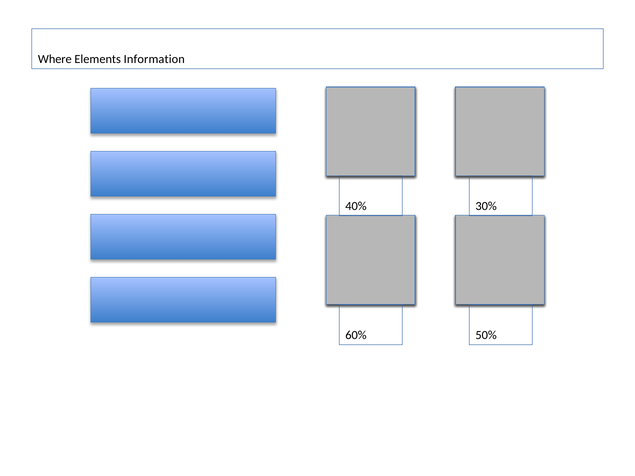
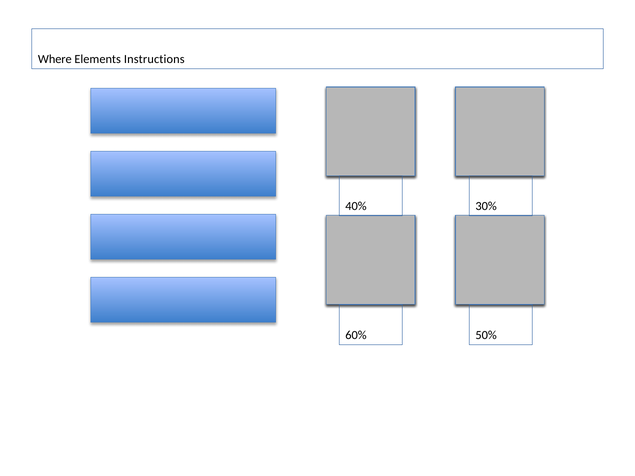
Information: Information -> Instructions
